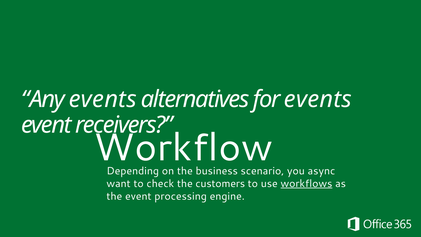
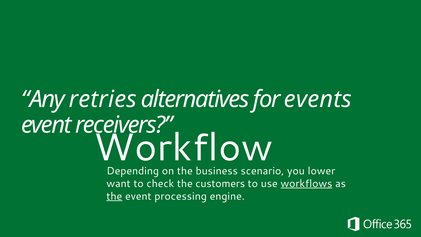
Any events: events -> retries
async: async -> lower
the at (114, 196) underline: none -> present
